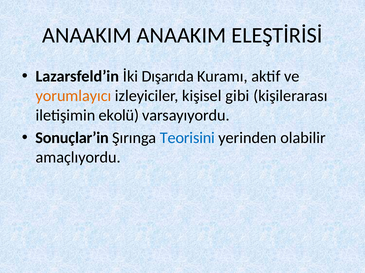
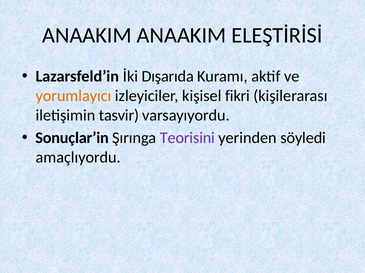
gibi: gibi -> fikri
ekolü: ekolü -> tasvir
Teorisini colour: blue -> purple
olabilir: olabilir -> söyledi
